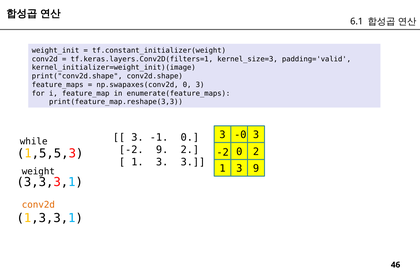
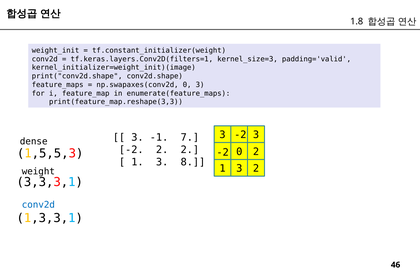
6.1: 6.1 -> 1.8
-0 at (240, 135): -0 -> -2
-1 0: 0 -> 7
while: while -> dense
-2 9: 9 -> 2
3 at (193, 162): 3 -> 8
3 9: 9 -> 2
conv2d at (38, 205) colour: orange -> blue
